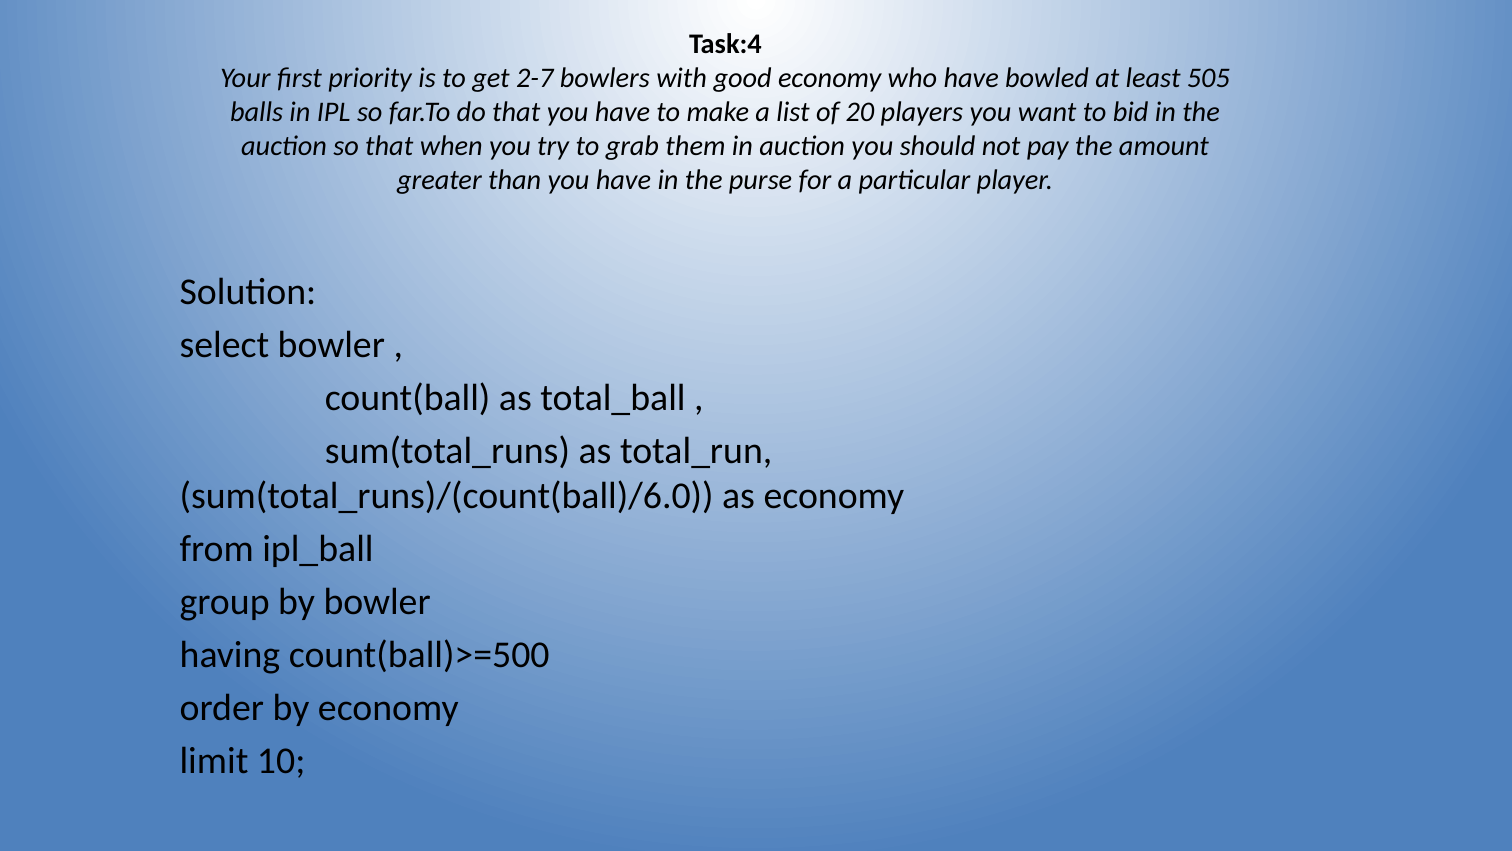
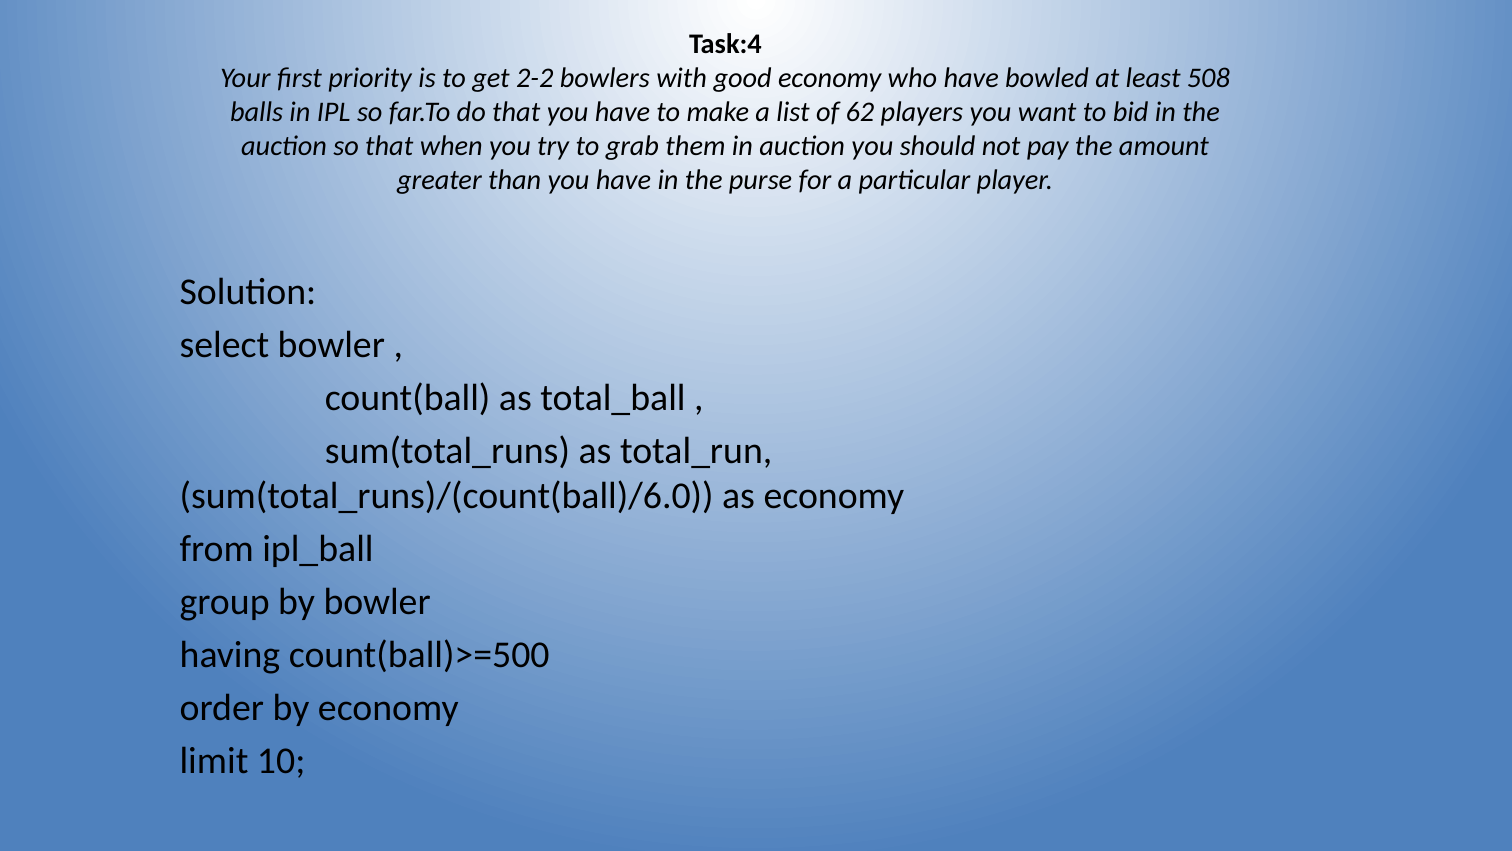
2-7: 2-7 -> 2-2
505: 505 -> 508
20: 20 -> 62
